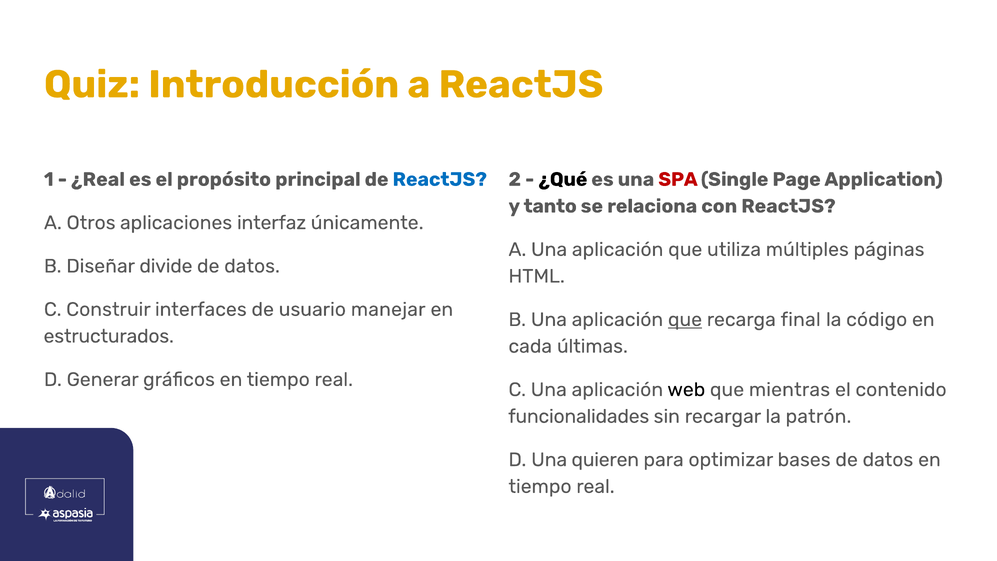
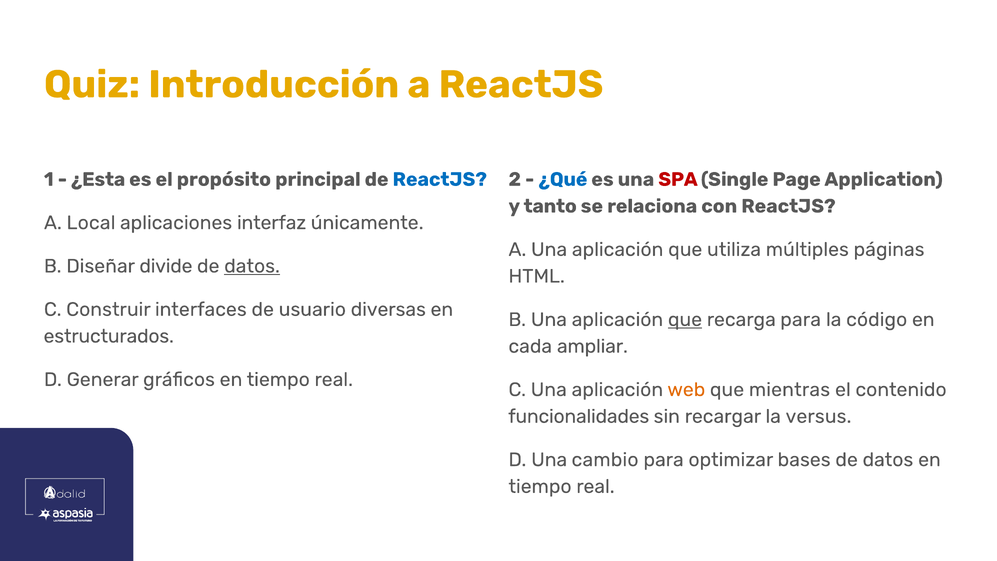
¿Real: ¿Real -> ¿Esta
¿Qué colour: black -> blue
Otros: Otros -> Local
datos at (252, 266) underline: none -> present
manejar: manejar -> diversas
recarga final: final -> para
últimas: últimas -> ampliar
web colour: black -> orange
patrón: patrón -> versus
quieren: quieren -> cambio
